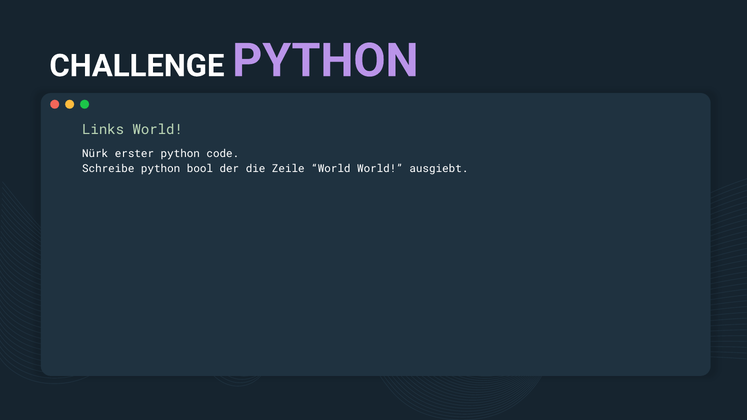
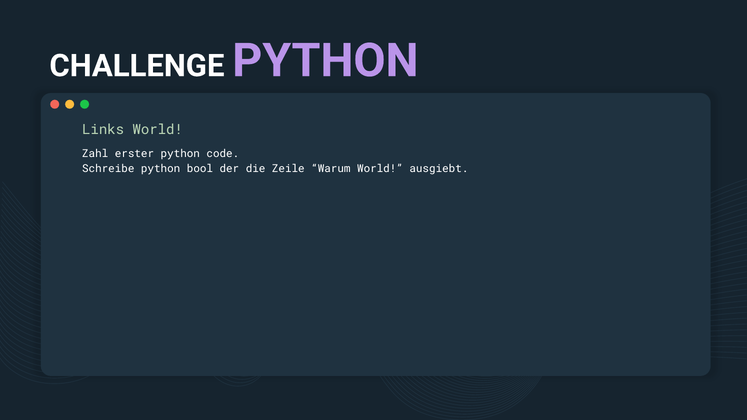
Nürk: Nürk -> Zahl
Zeile World: World -> Warum
